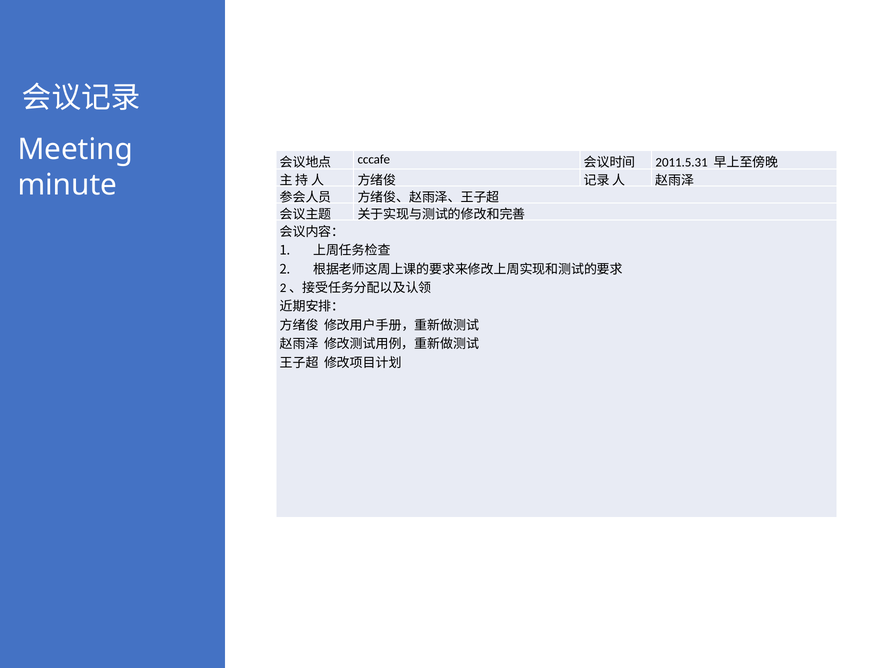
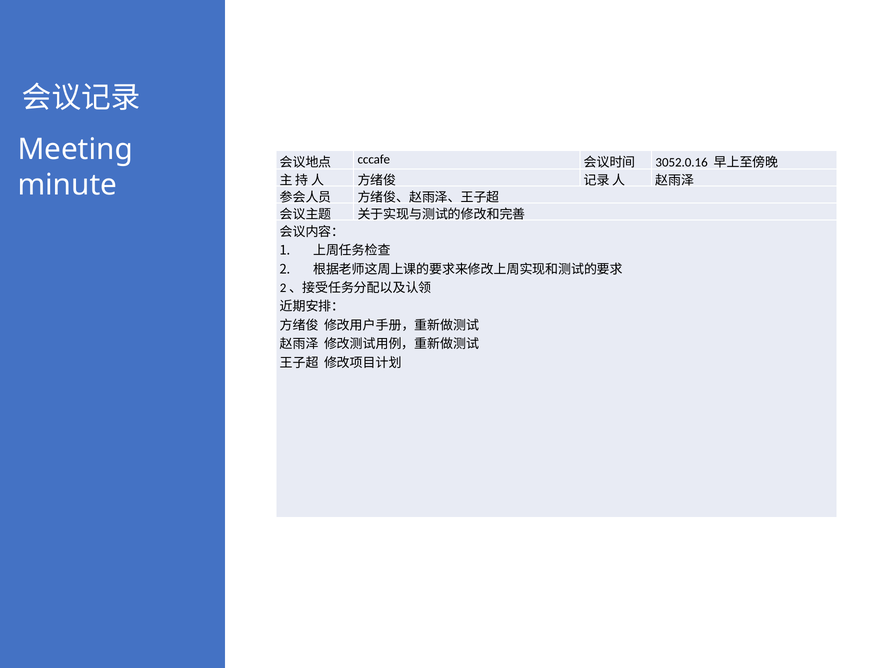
2011.5.31: 2011.5.31 -> 3052.0.16
